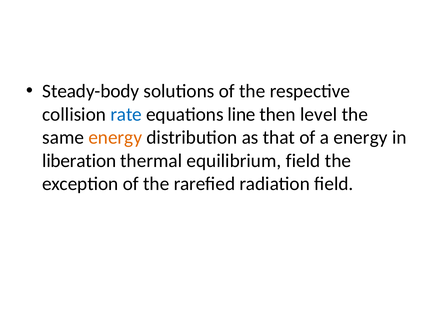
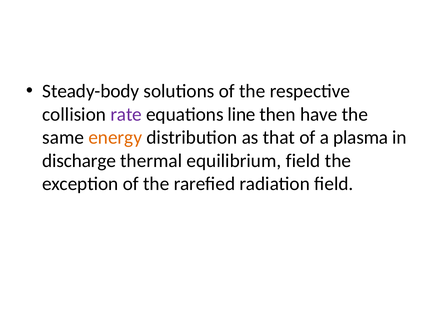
rate colour: blue -> purple
level: level -> have
a energy: energy -> plasma
liberation: liberation -> discharge
